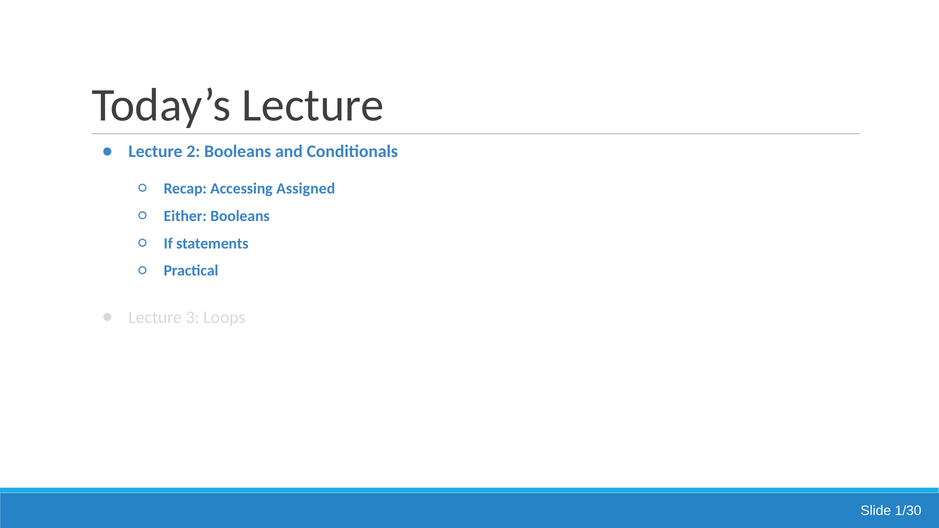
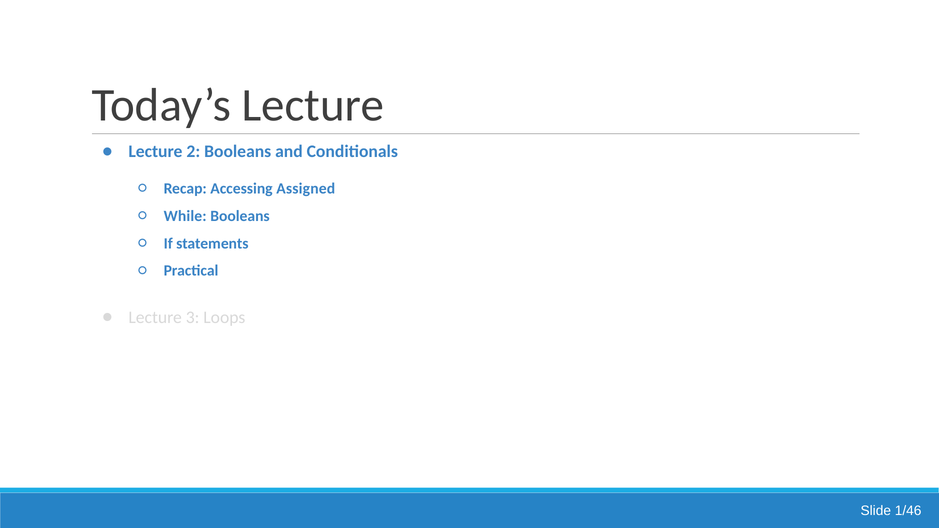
Either: Either -> While
1/30: 1/30 -> 1/46
